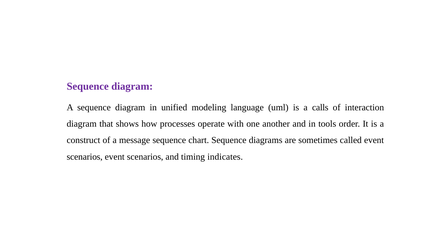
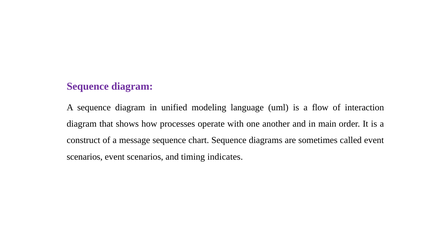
calls: calls -> flow
tools: tools -> main
